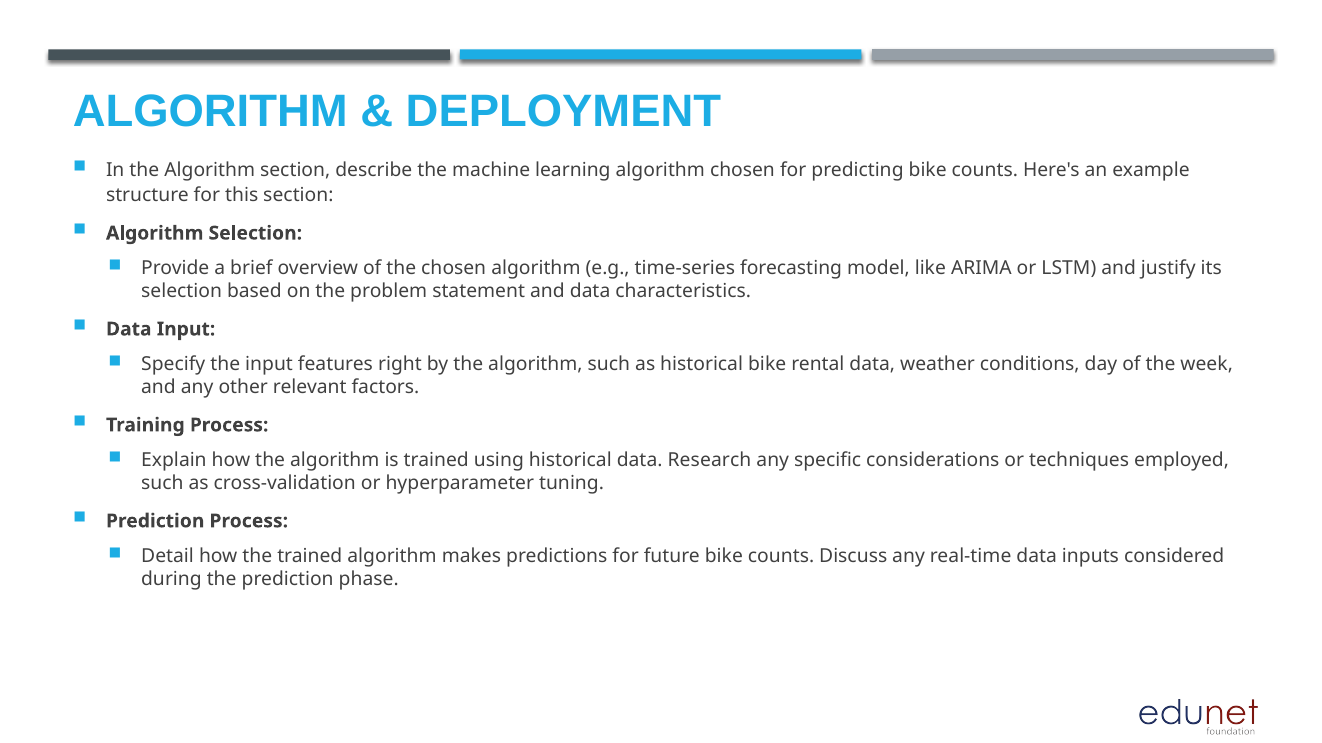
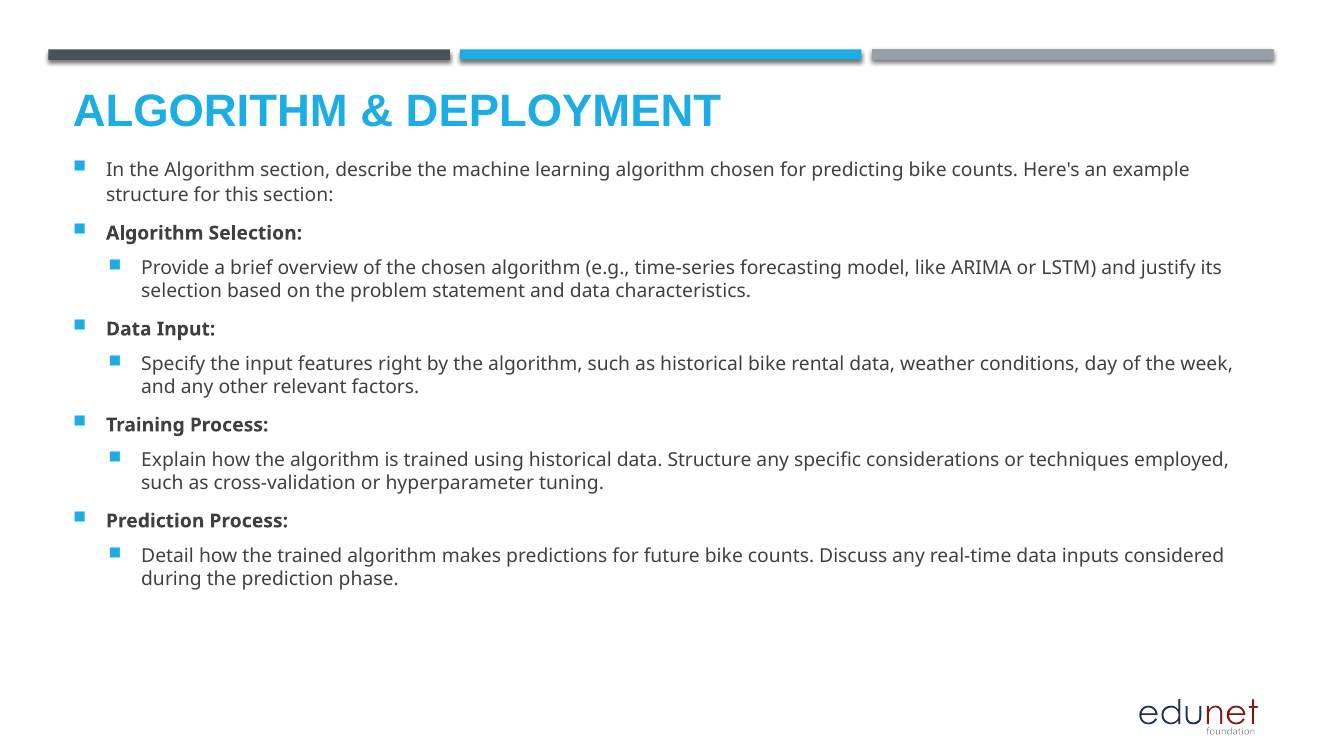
data Research: Research -> Structure
